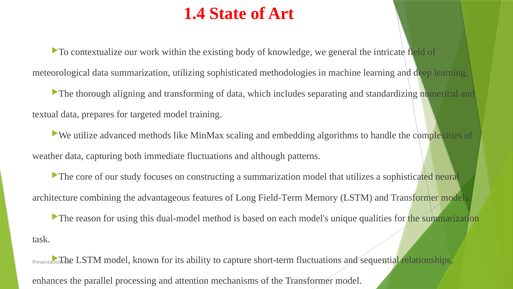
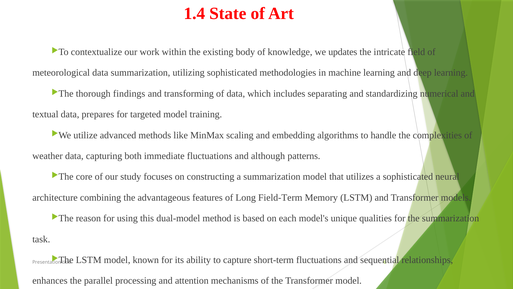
general: general -> updates
aligning: aligning -> findings
